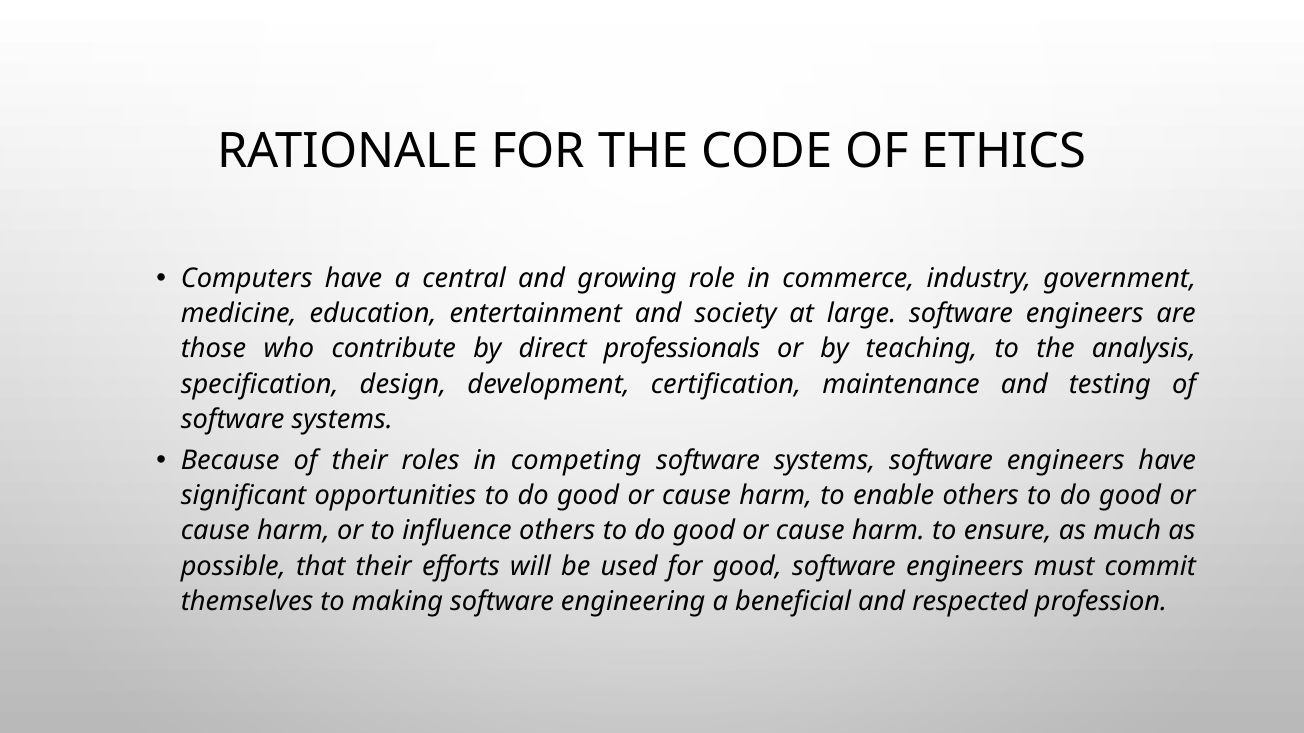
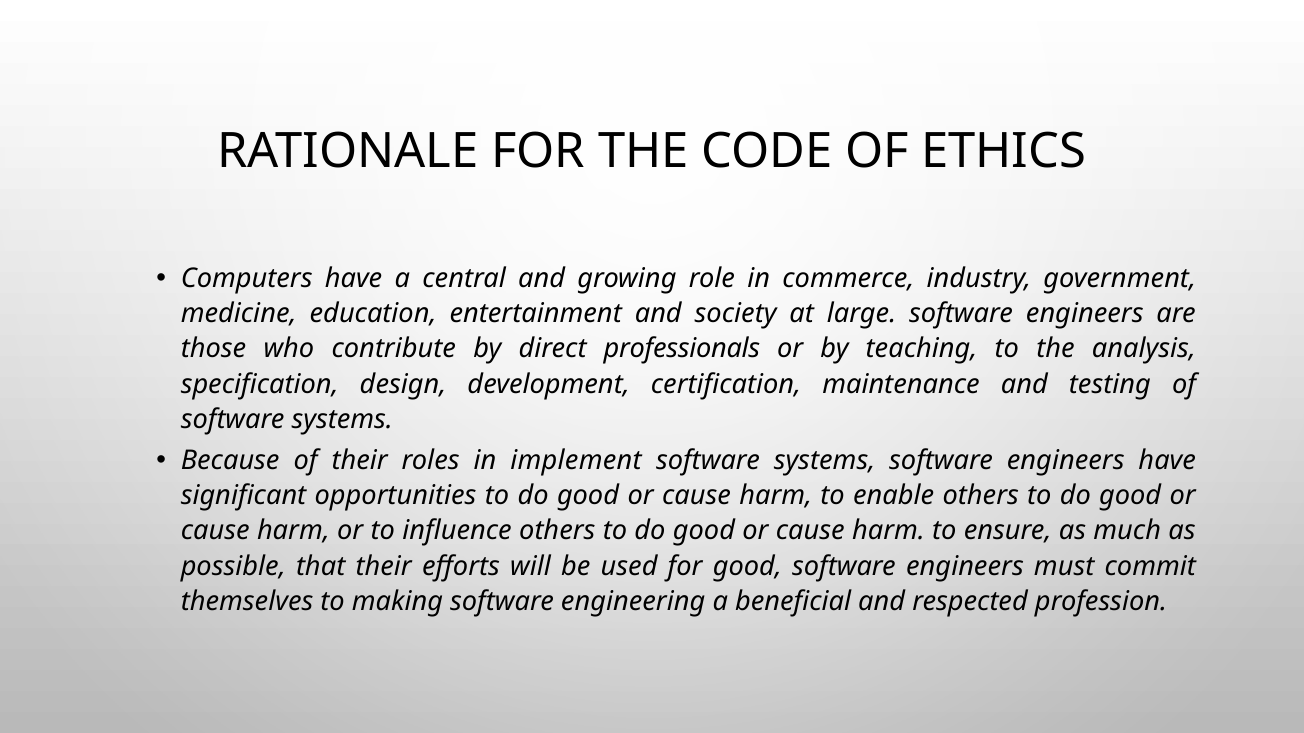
competing: competing -> implement
